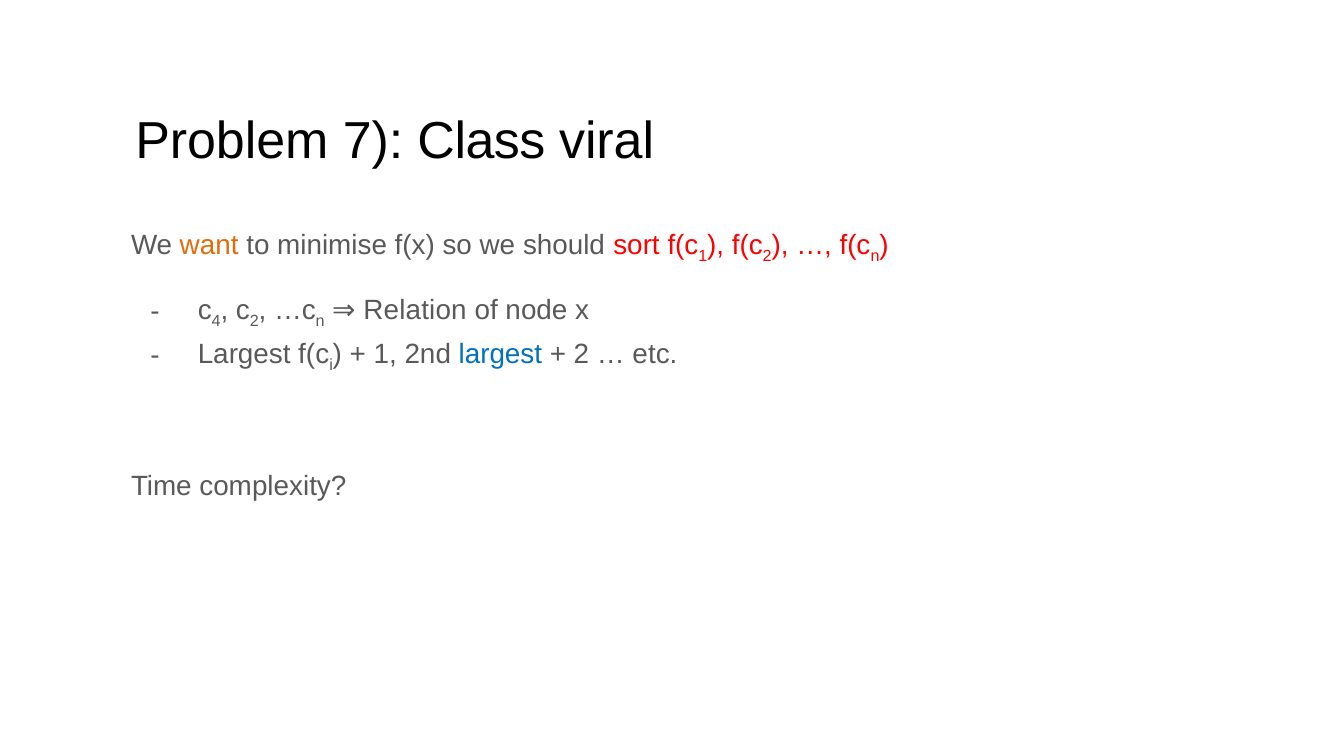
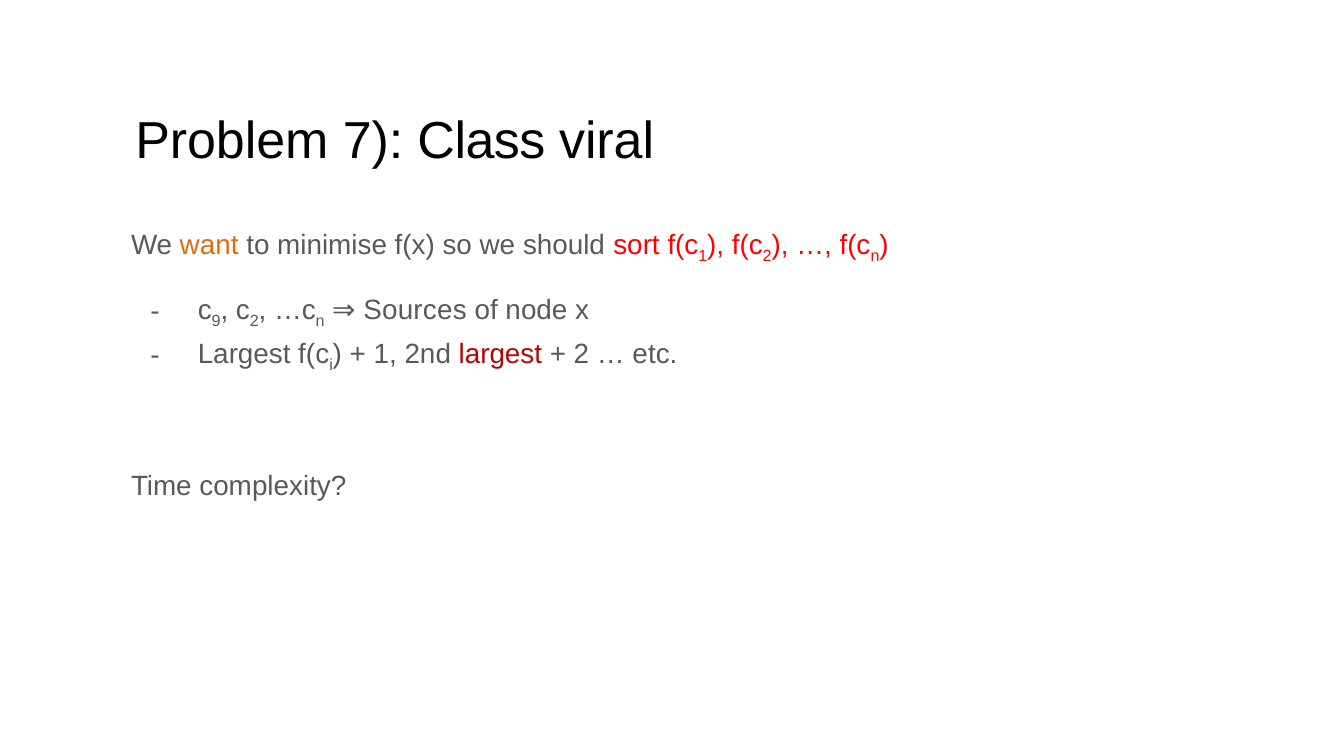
4: 4 -> 9
Relation: Relation -> Sources
largest at (500, 354) colour: blue -> red
